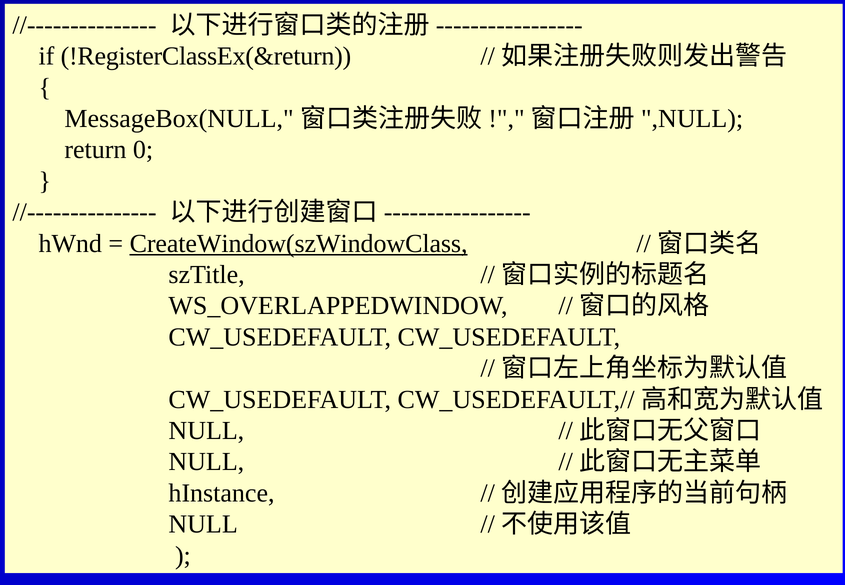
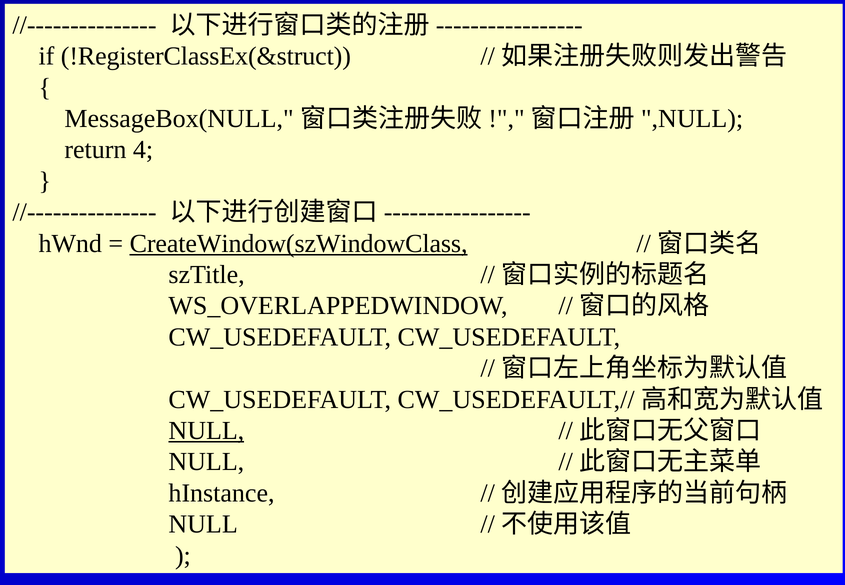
!RegisterClassEx(&return: !RegisterClassEx(&return -> !RegisterClassEx(&struct
0: 0 -> 4
NULL at (206, 431) underline: none -> present
